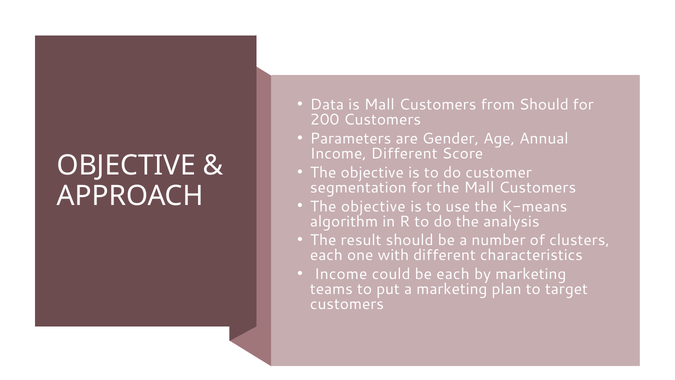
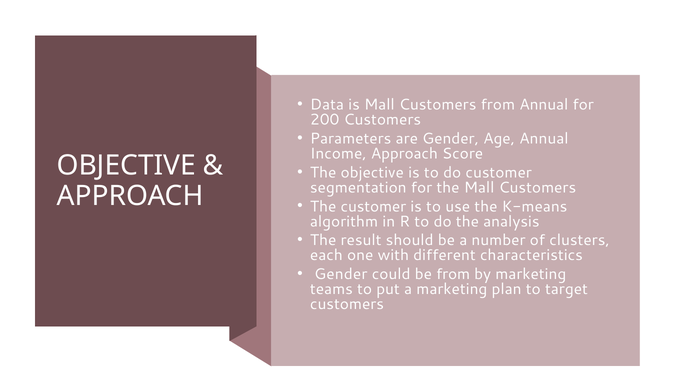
from Should: Should -> Annual
Income Different: Different -> Approach
objective at (373, 206): objective -> customer
Income at (341, 274): Income -> Gender
be each: each -> from
